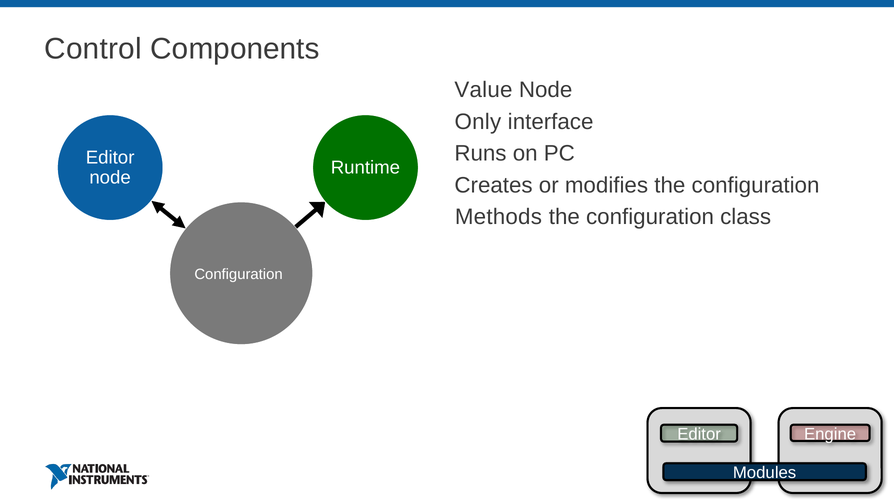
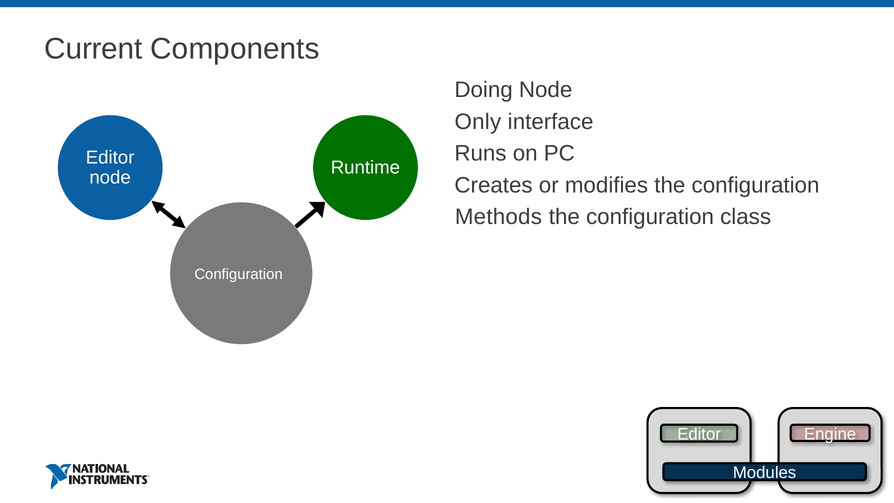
Control: Control -> Current
Value: Value -> Doing
